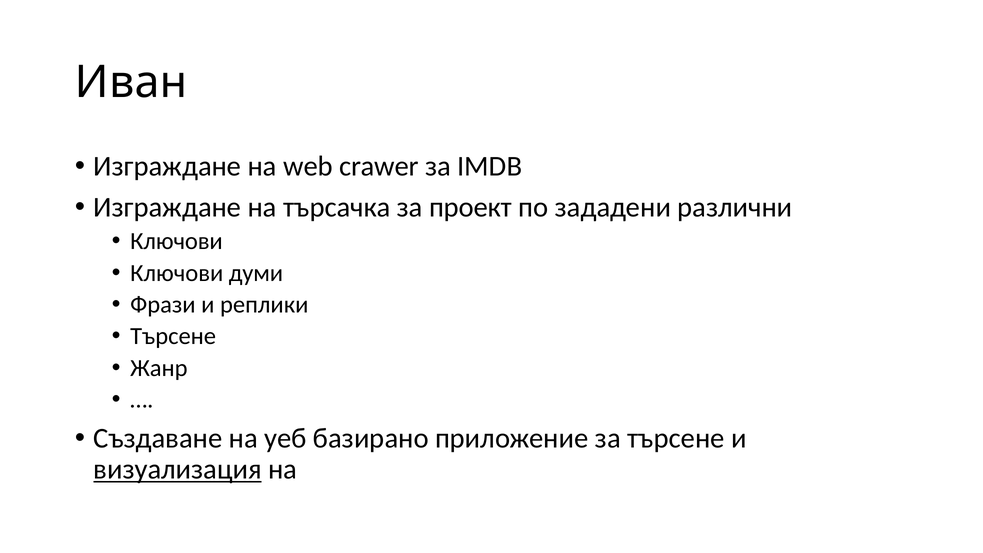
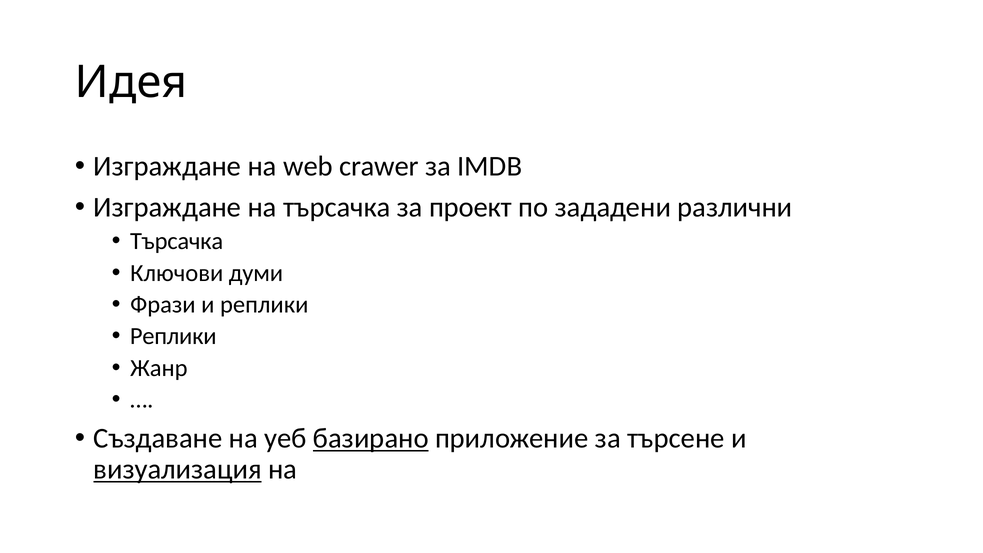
Иван: Иван -> Идея
Ключови at (177, 241): Ключови -> Търсачка
Търсене at (173, 336): Търсене -> Реплики
базирано underline: none -> present
